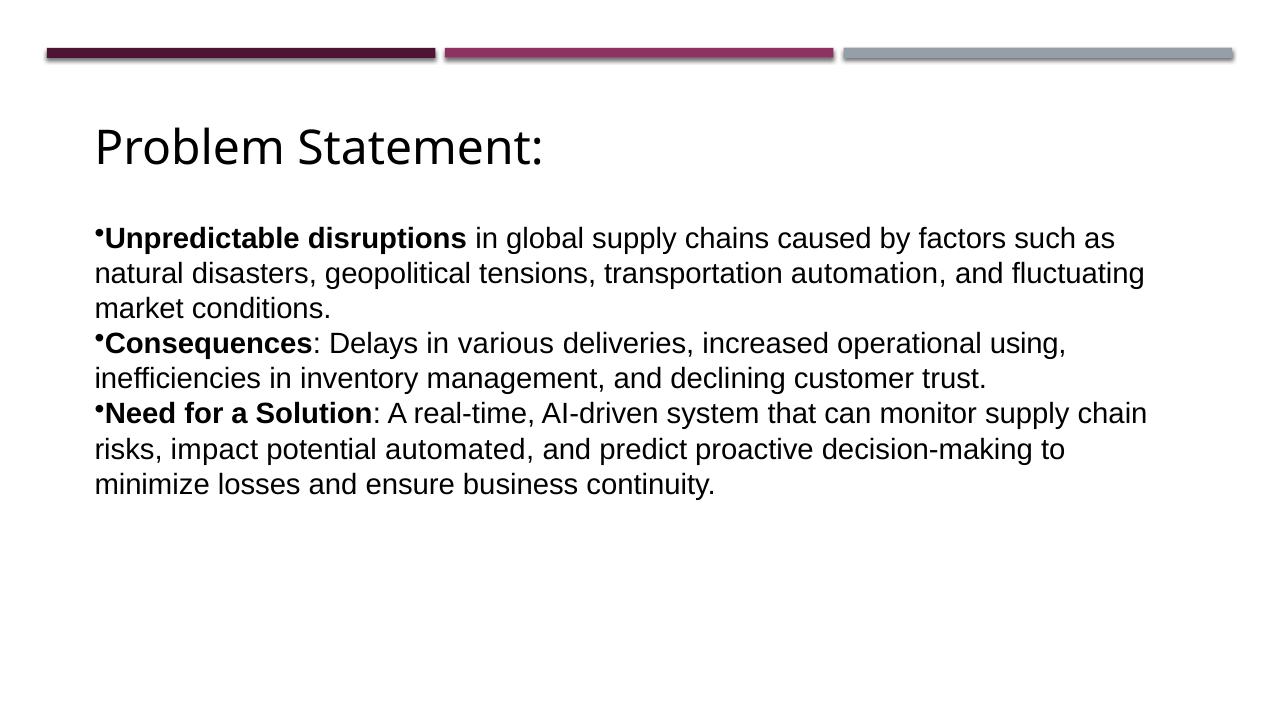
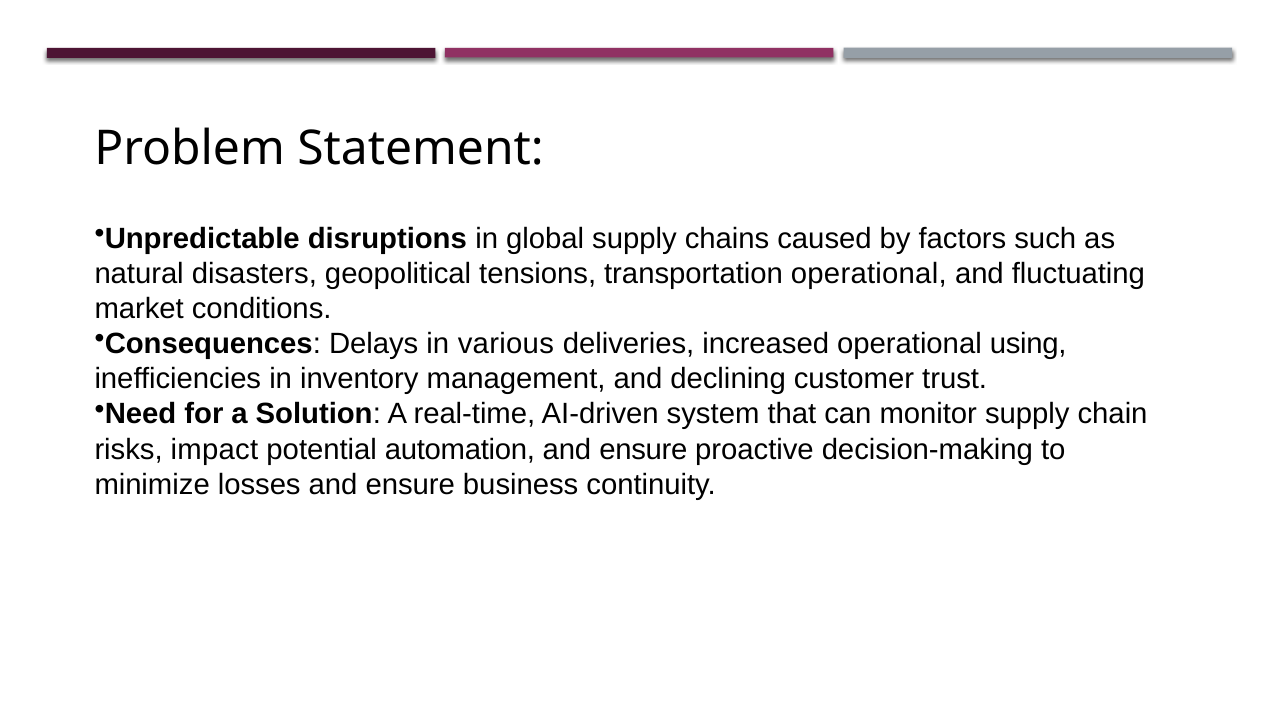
transportation automation: automation -> operational
automated: automated -> automation
predict at (643, 450): predict -> ensure
